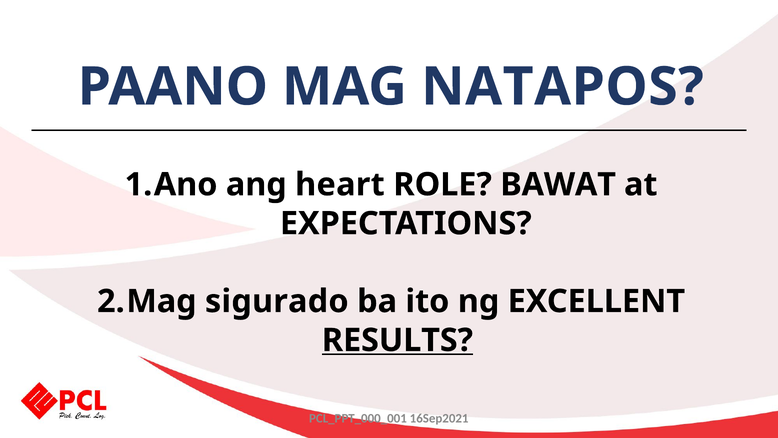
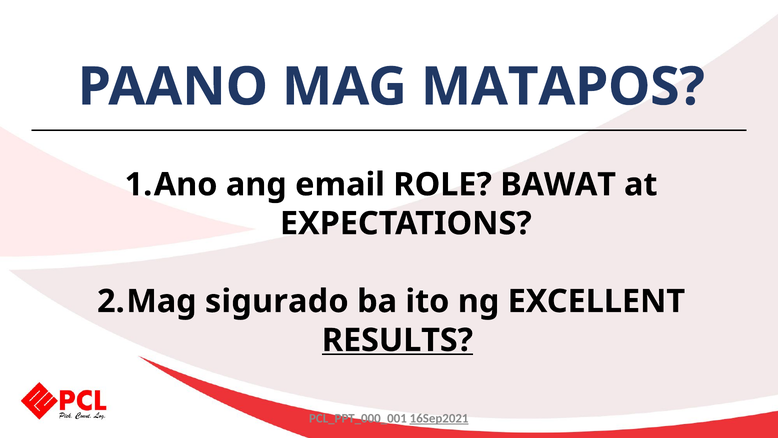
NATAPOS: NATAPOS -> MATAPOS
heart: heart -> email
16Sep2021 underline: none -> present
